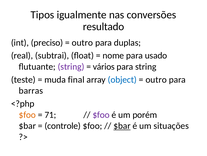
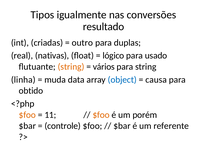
preciso: preciso -> criadas
subtrai: subtrai -> nativas
nome: nome -> lógico
string at (71, 66) colour: purple -> orange
teste: teste -> linha
final: final -> data
outro at (156, 79): outro -> causa
barras: barras -> obtido
71: 71 -> 11
$foo at (101, 114) colour: purple -> orange
$bar at (122, 125) underline: present -> none
situações: situações -> referente
